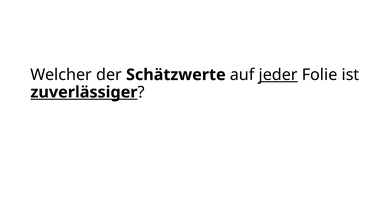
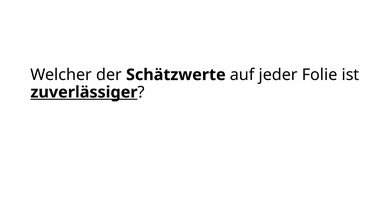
jeder underline: present -> none
